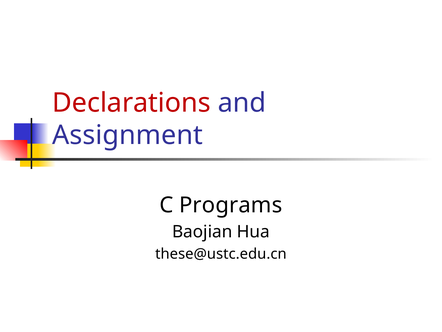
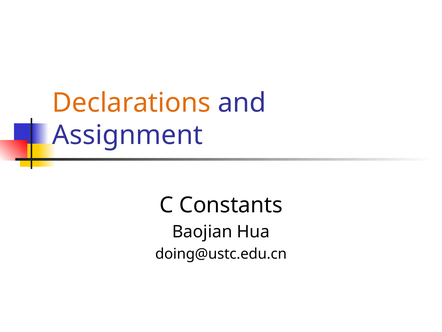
Declarations colour: red -> orange
Programs: Programs -> Constants
these@ustc.edu.cn: these@ustc.edu.cn -> doing@ustc.edu.cn
